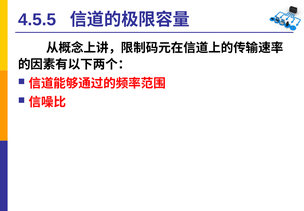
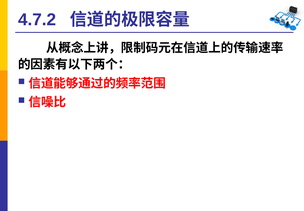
4.5.5: 4.5.5 -> 4.7.2
